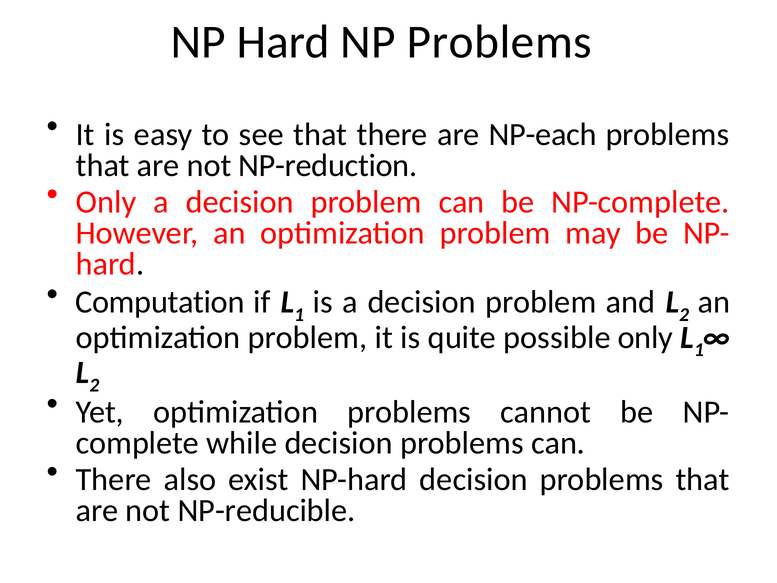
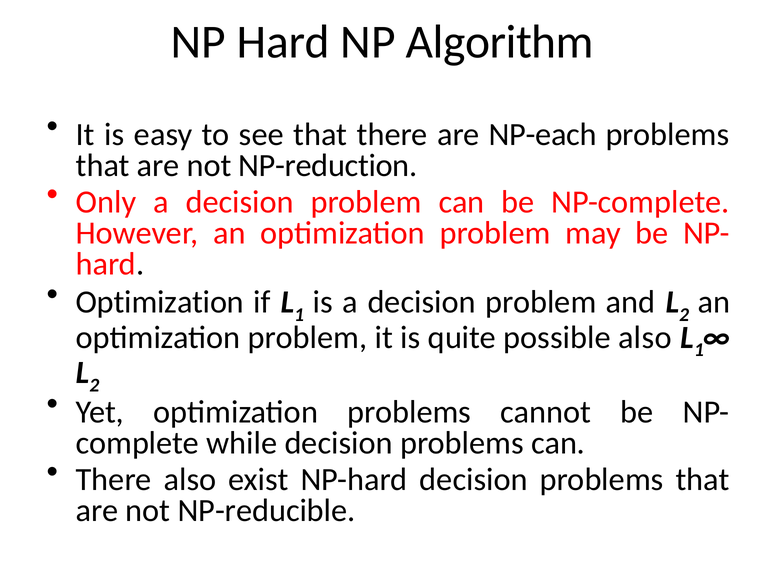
NP Problems: Problems -> Algorithm
Computation at (160, 302): Computation -> Optimization
possible only: only -> also
